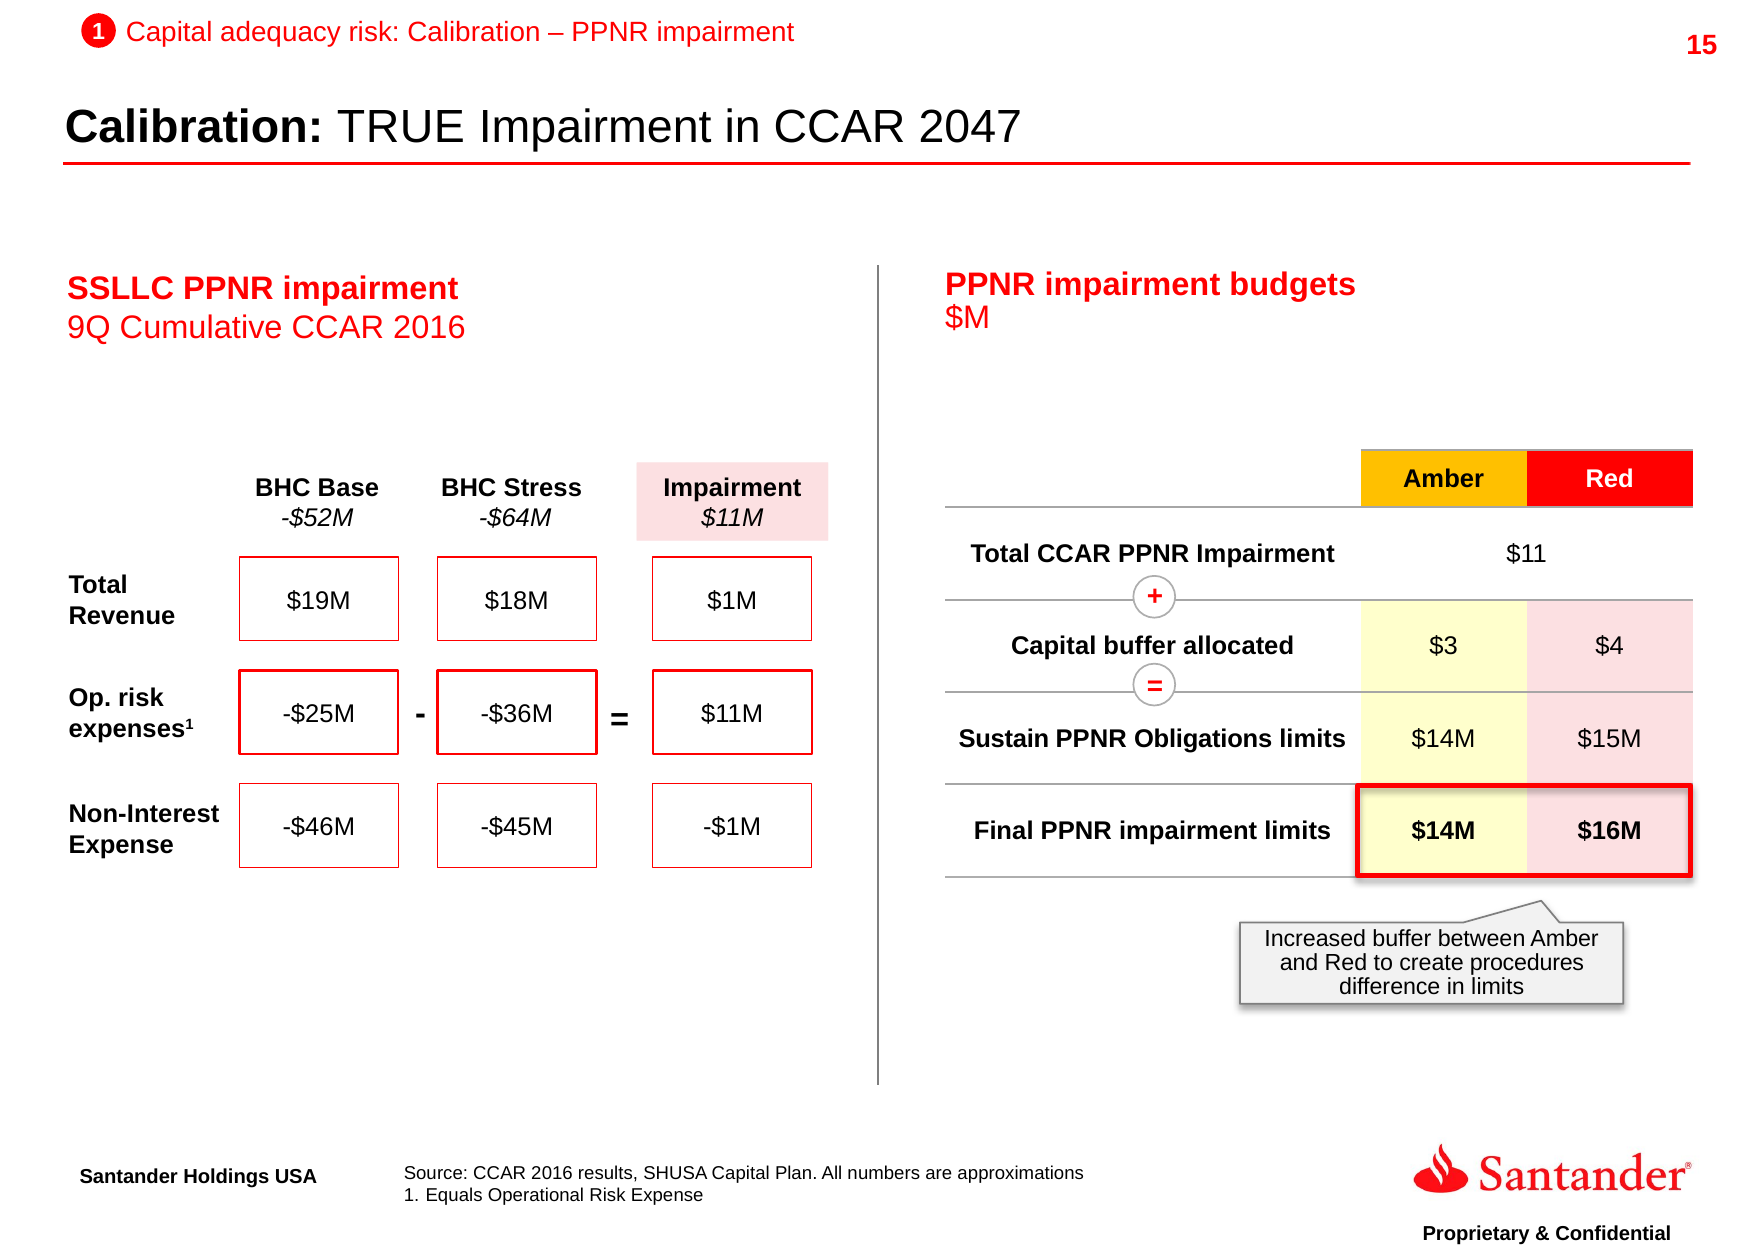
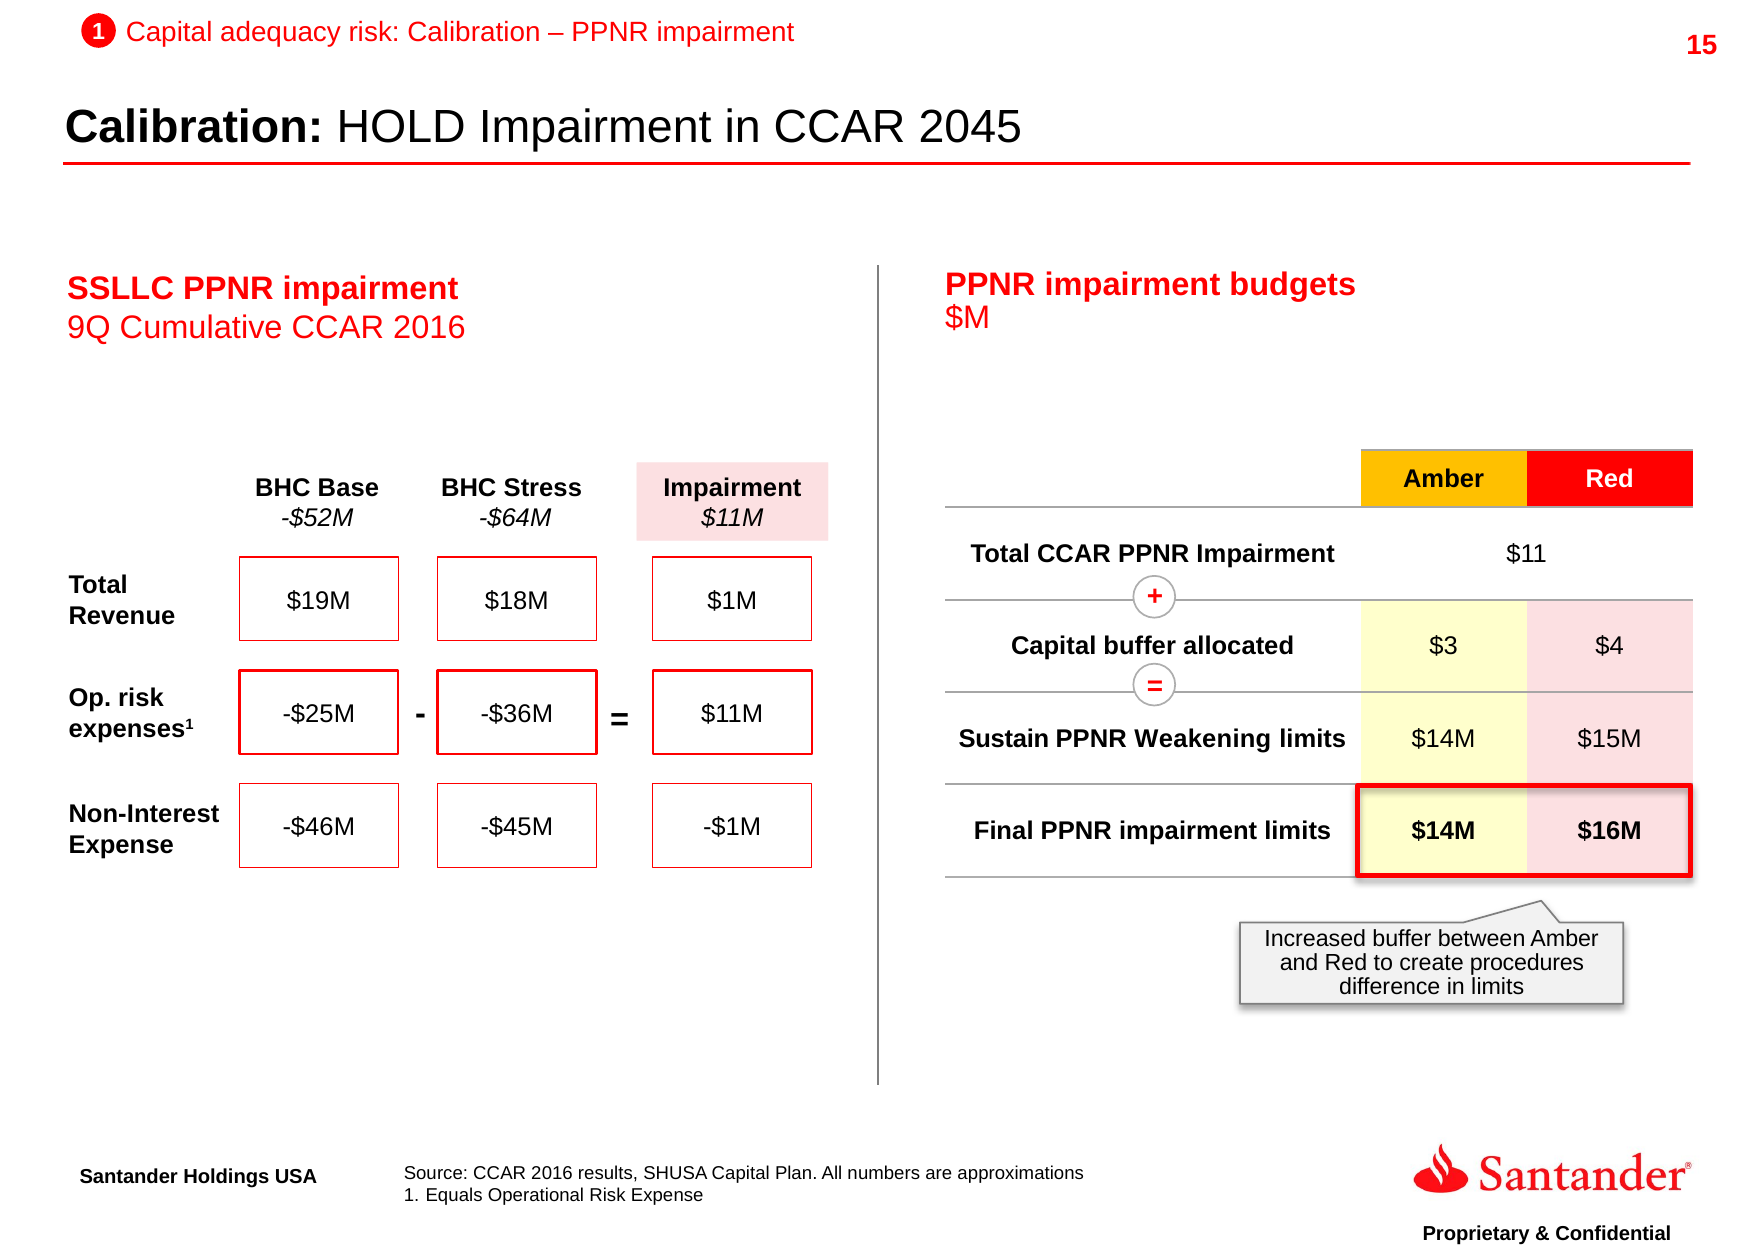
TRUE: TRUE -> HOLD
2047: 2047 -> 2045
Obligations: Obligations -> Weakening
